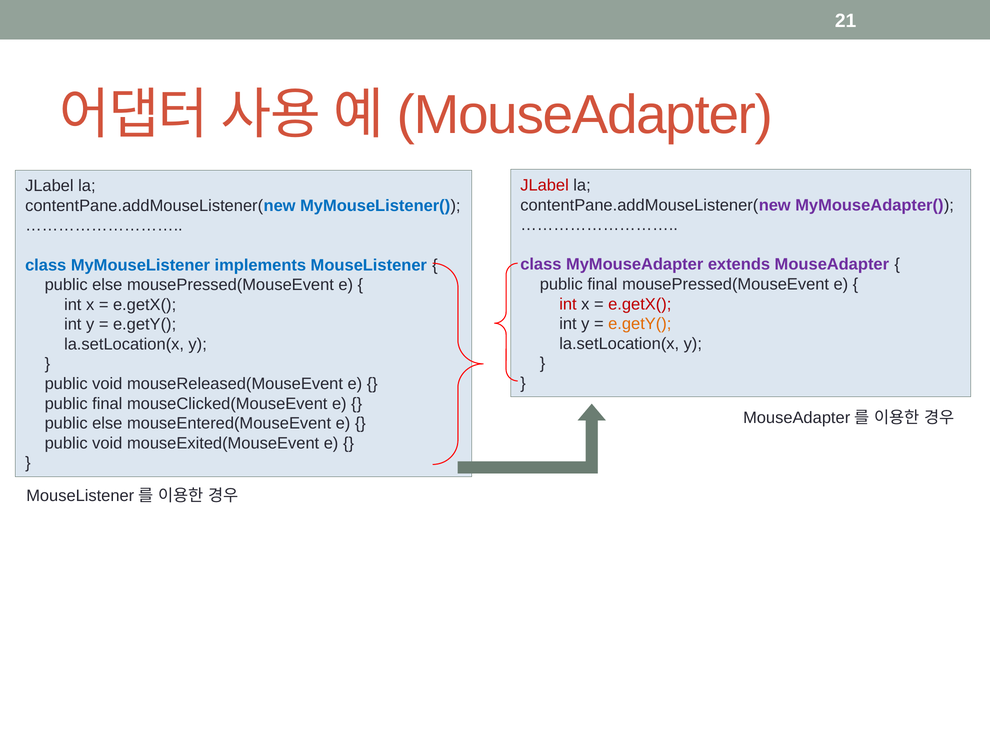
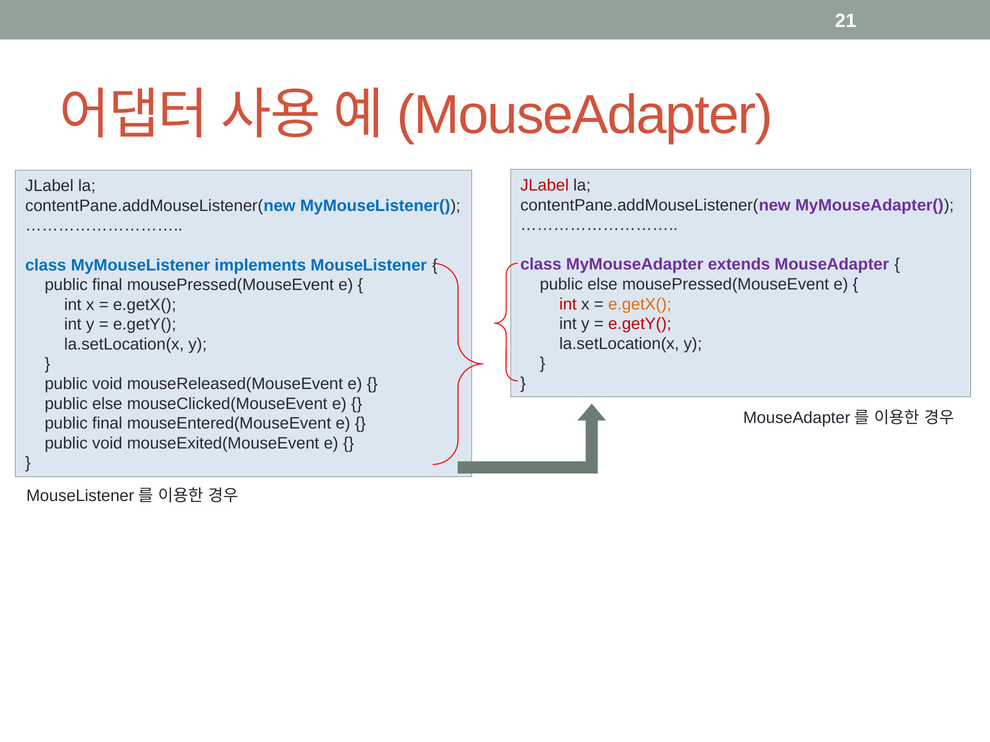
final at (602, 285): final -> else
else at (107, 285): else -> final
e.getX( at (640, 304) colour: red -> orange
e.getY( at (640, 324) colour: orange -> red
final at (107, 404): final -> else
else at (107, 424): else -> final
